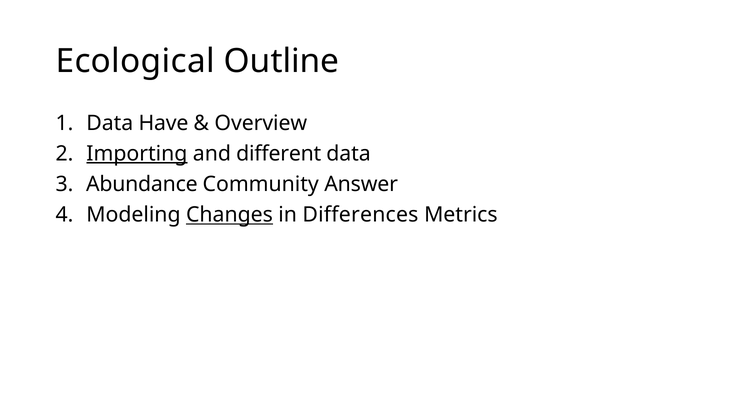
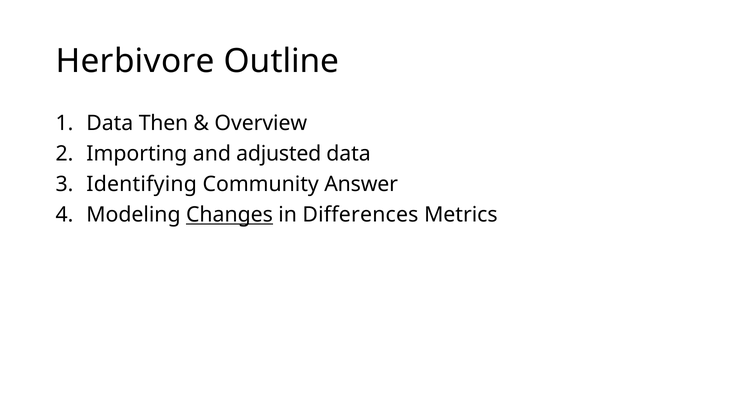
Ecological: Ecological -> Herbivore
Have: Have -> Then
Importing underline: present -> none
different: different -> adjusted
Abundance: Abundance -> Identifying
